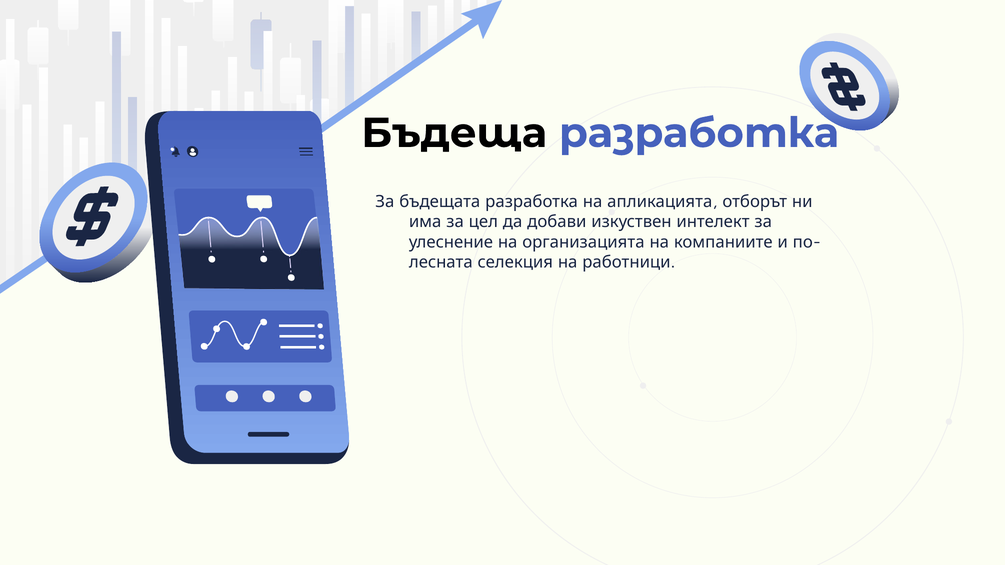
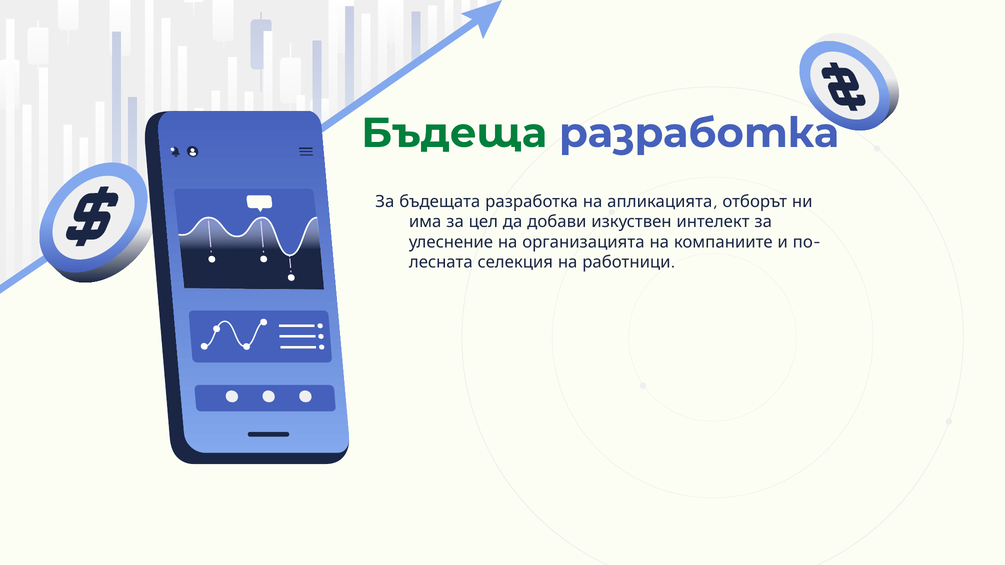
Бъдеща colour: black -> green
